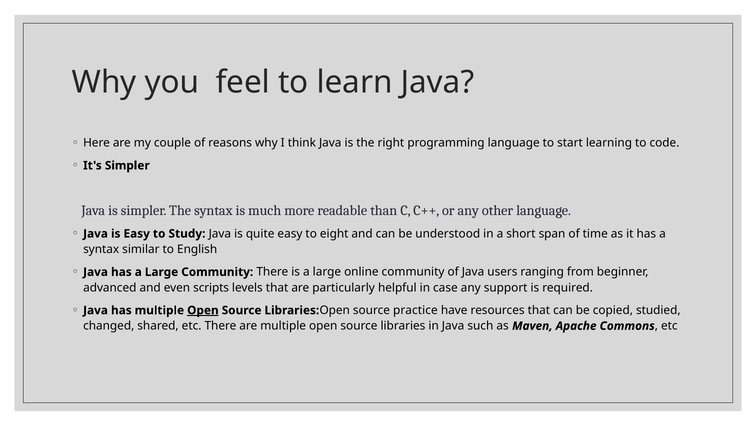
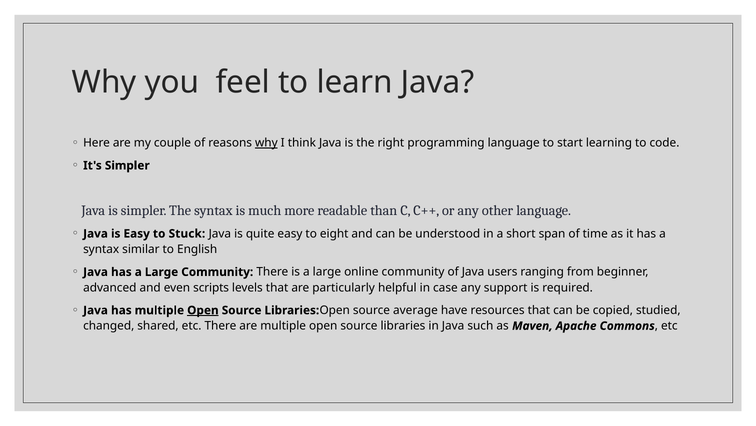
why at (266, 143) underline: none -> present
Study: Study -> Stuck
practice: practice -> average
